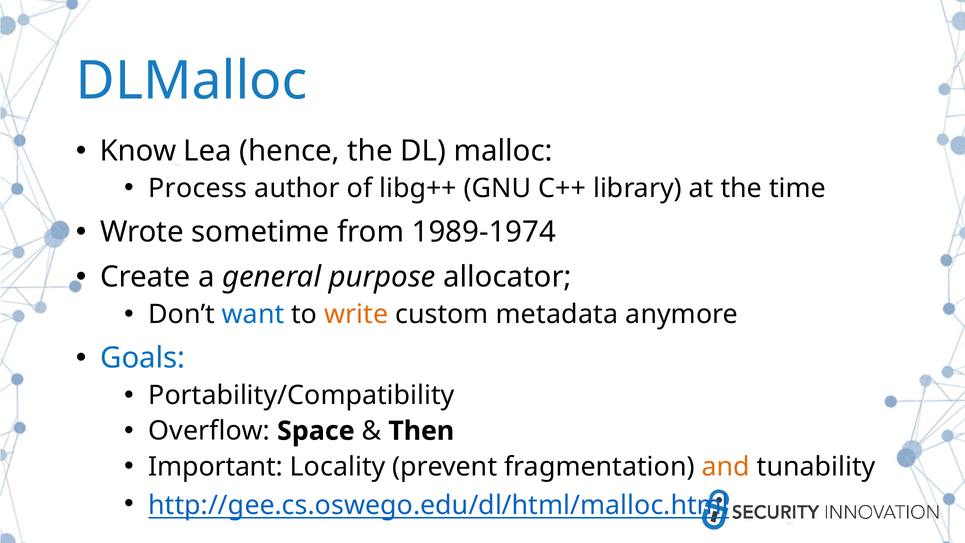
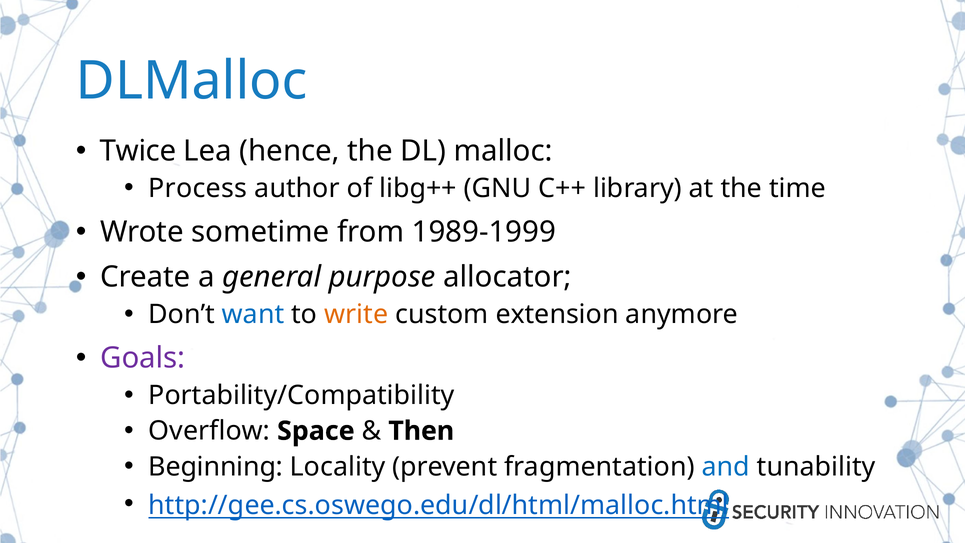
Know: Know -> Twice
1989-1974: 1989-1974 -> 1989-1999
metadata: metadata -> extension
Goals colour: blue -> purple
Important: Important -> Beginning
and colour: orange -> blue
